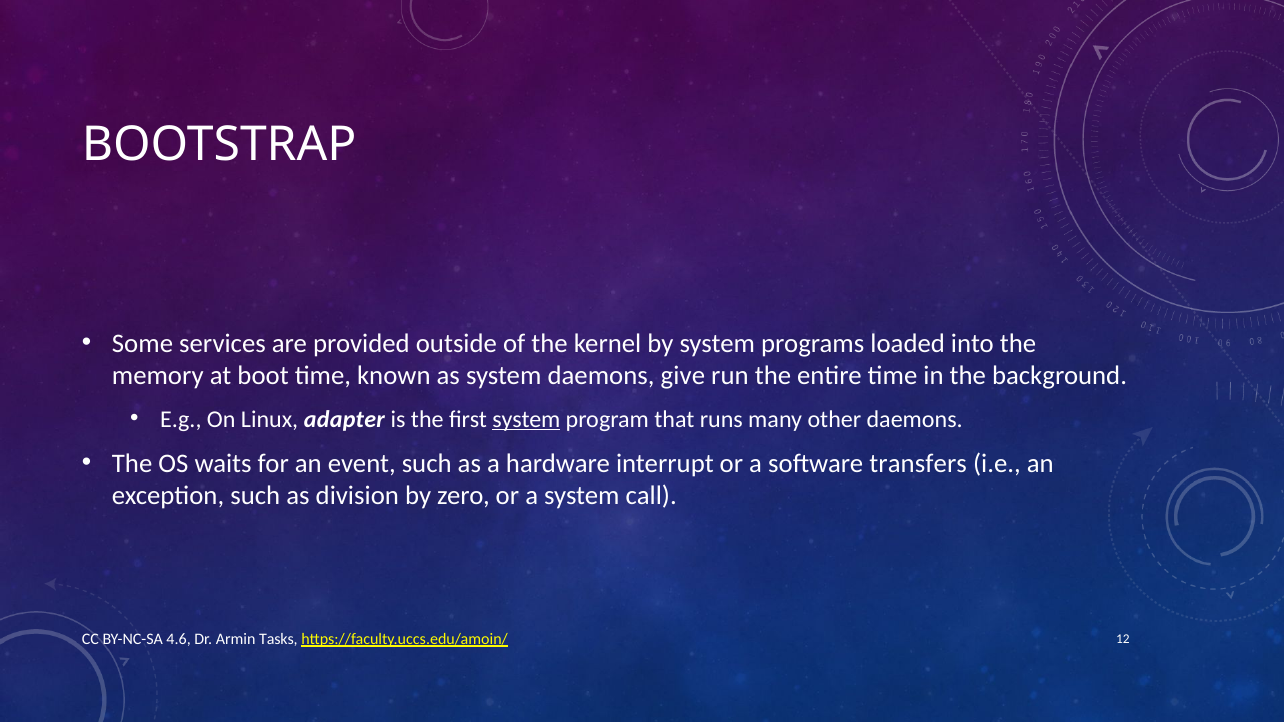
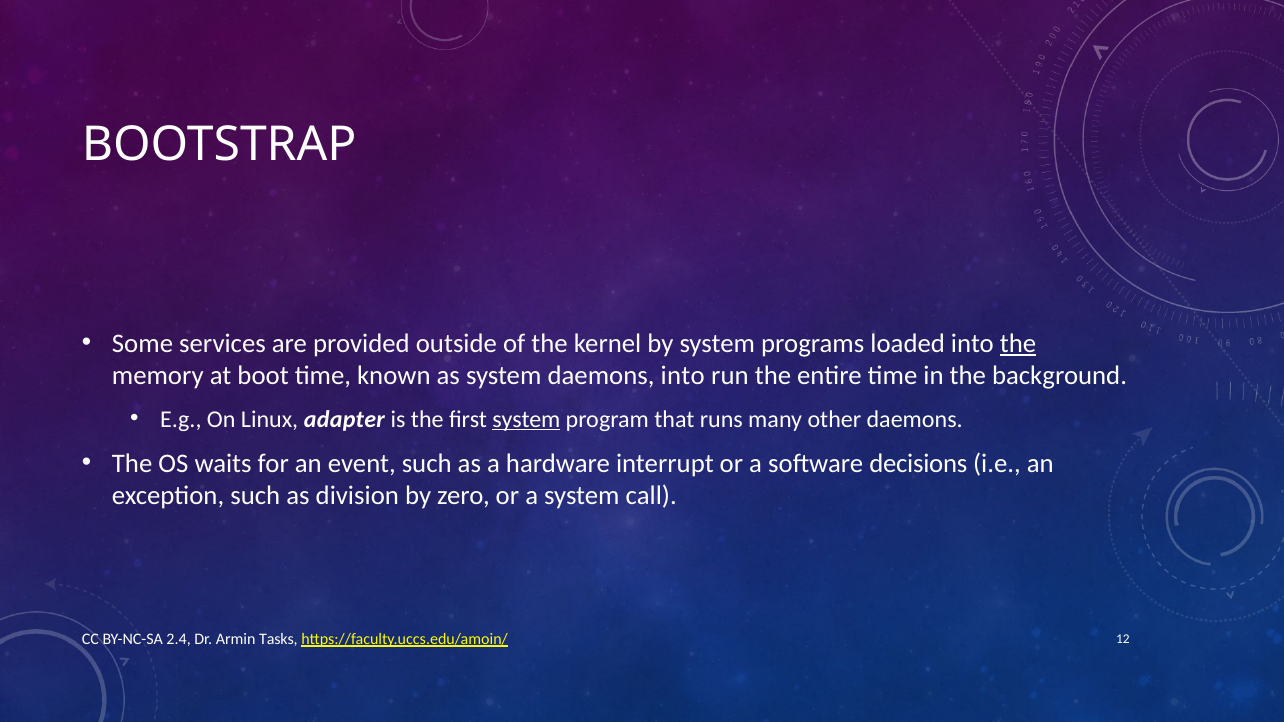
the at (1018, 344) underline: none -> present
daemons give: give -> into
transfers: transfers -> decisions
4.6: 4.6 -> 2.4
